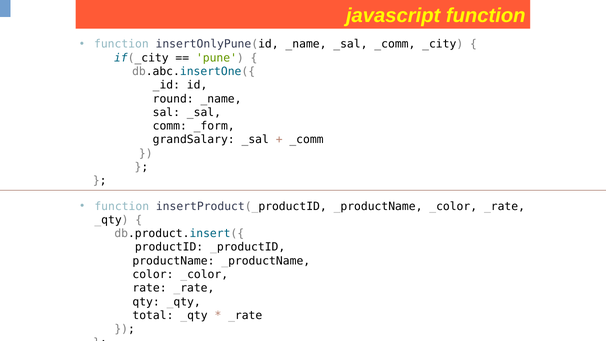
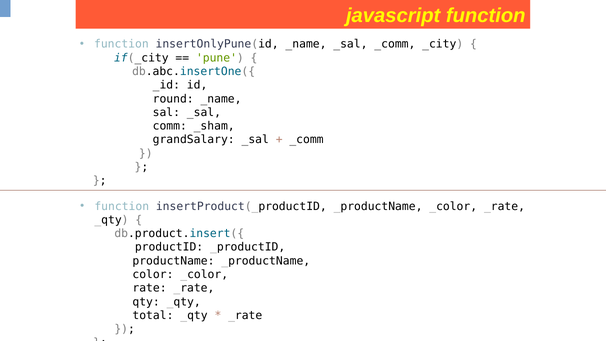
_form: _form -> _sham
